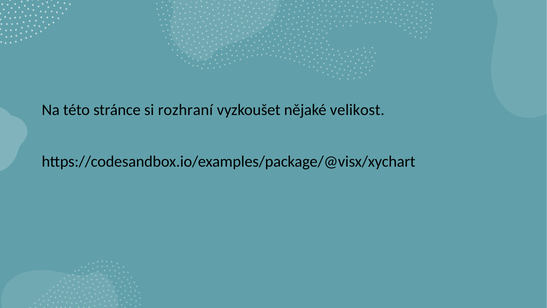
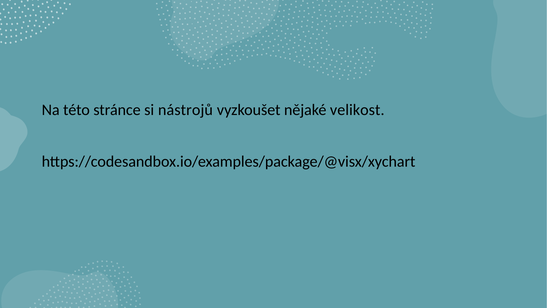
rozhraní: rozhraní -> nástrojů
